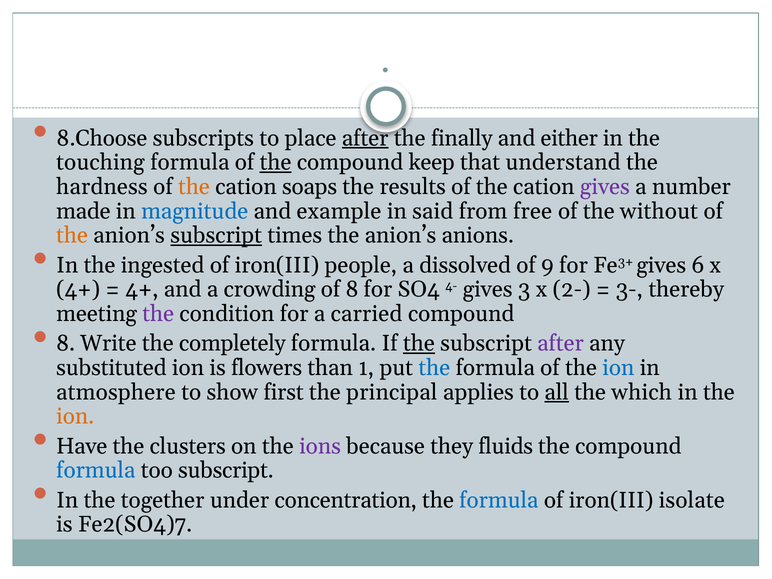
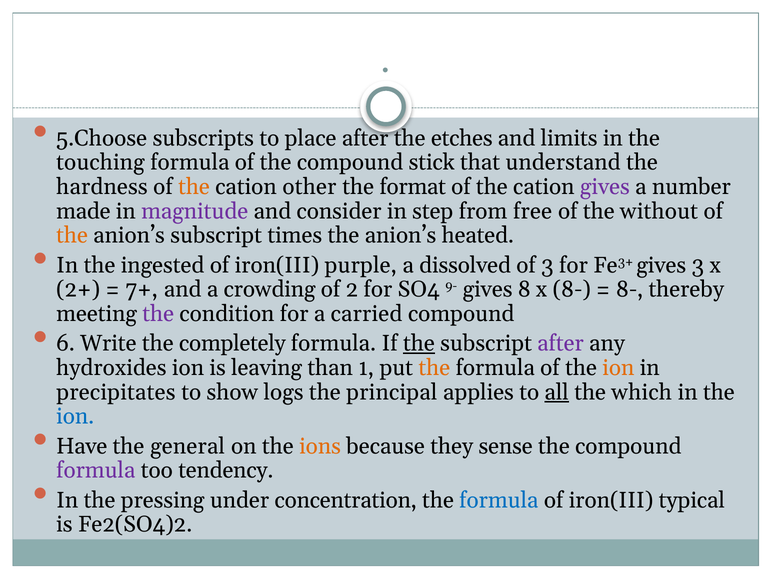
8.Choose: 8.Choose -> 5.Choose
after at (365, 138) underline: present -> none
finally: finally -> etches
either: either -> limits
the at (276, 162) underline: present -> none
keep: keep -> stick
soaps: soaps -> other
results: results -> format
magnitude colour: blue -> purple
example: example -> consider
said: said -> step
subscript at (216, 235) underline: present -> none
anions: anions -> heated
people: people -> purple
of 9: 9 -> 3
gives 6: 6 -> 3
4+ at (78, 289): 4+ -> 2+
4+ at (142, 289): 4+ -> 7+
of 8: 8 -> 2
4-: 4- -> 9-
3: 3 -> 8
x 2-: 2- -> 8-
3- at (629, 289): 3- -> 8-
8 at (66, 343): 8 -> 6
substituted: substituted -> hydroxides
flowers: flowers -> leaving
the at (434, 368) colour: blue -> orange
ion at (618, 368) colour: blue -> orange
atmosphere: atmosphere -> precipitates
first: first -> logs
ion at (75, 416) colour: orange -> blue
clusters: clusters -> general
ions colour: purple -> orange
fluids: fluids -> sense
formula at (96, 470) colour: blue -> purple
too subscript: subscript -> tendency
together: together -> pressing
isolate: isolate -> typical
Fe2(SO4)7: Fe2(SO4)7 -> Fe2(SO4)2
